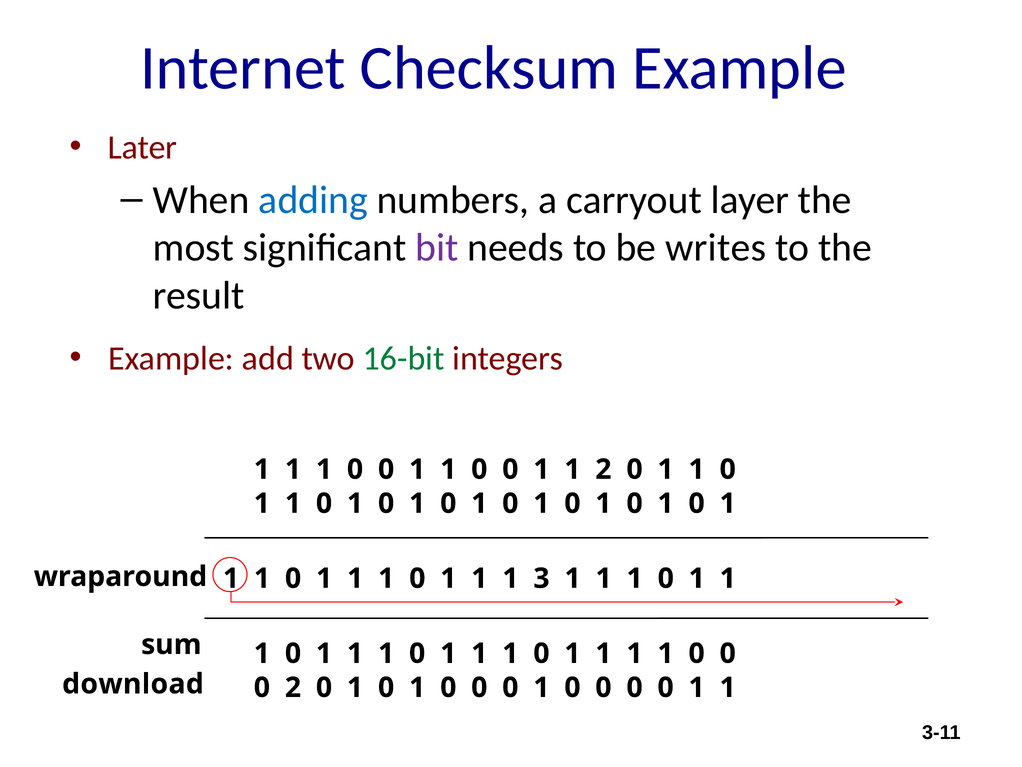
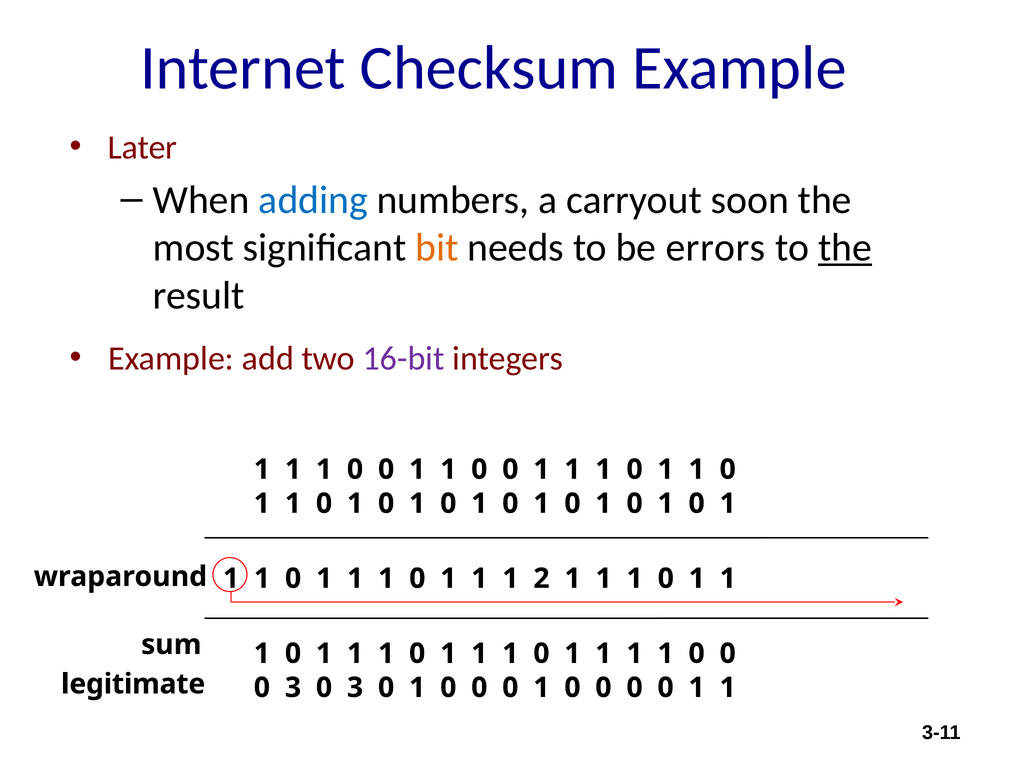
layer: layer -> soon
bit colour: purple -> orange
writes: writes -> errors
the at (845, 248) underline: none -> present
16-bit colour: green -> purple
2 at (603, 469): 2 -> 1
3: 3 -> 2
download: download -> legitimate
1 0 2: 2 -> 3
1 at (355, 687): 1 -> 3
